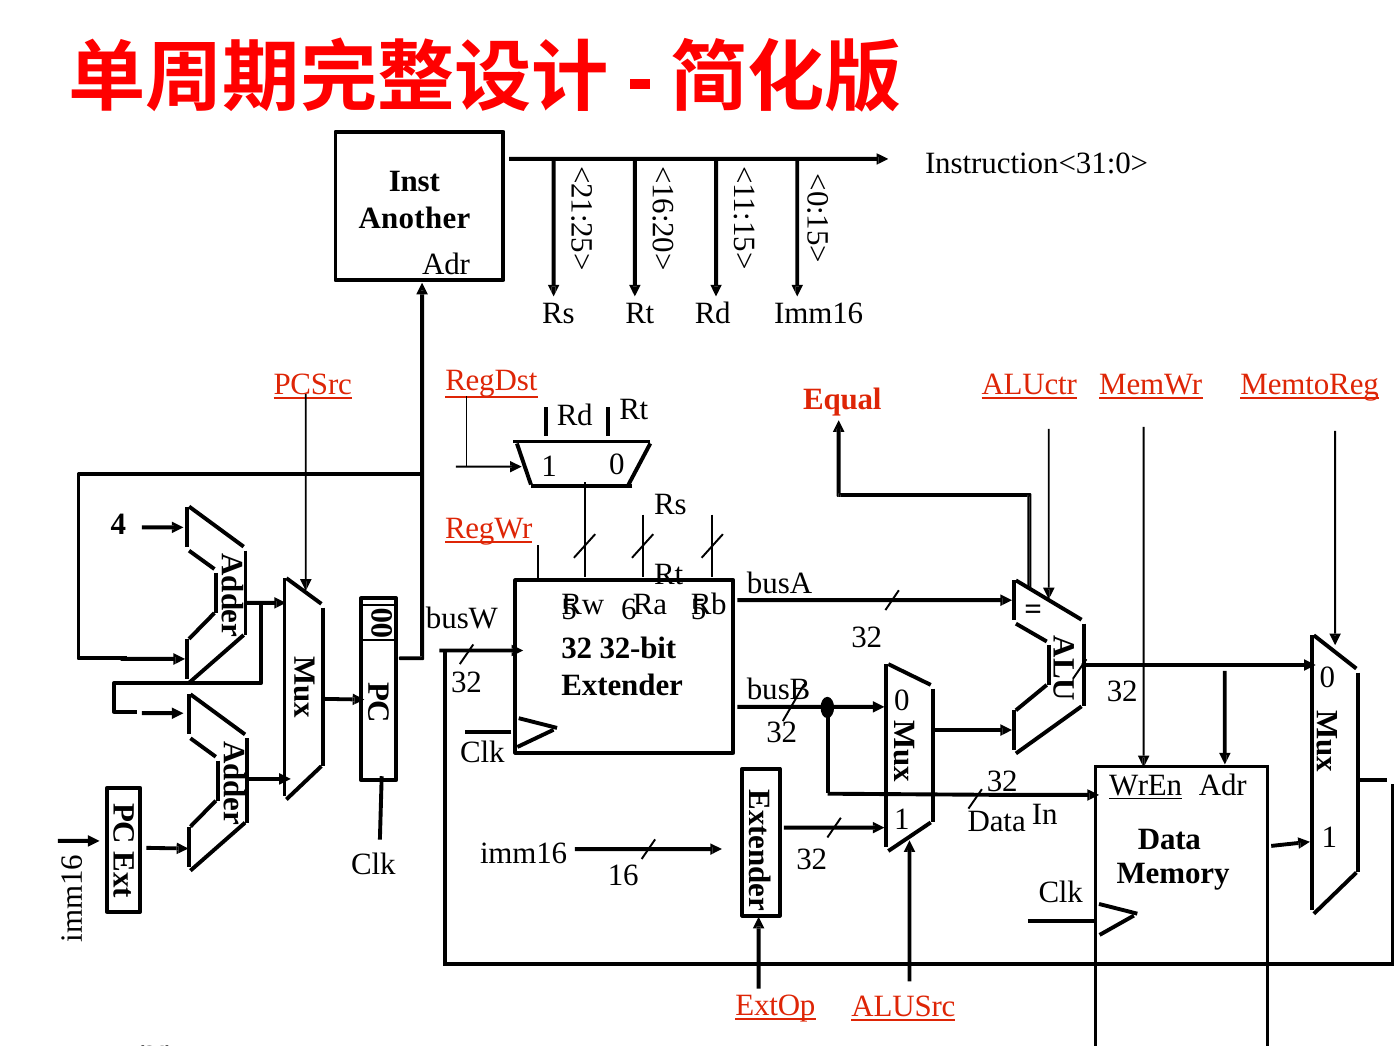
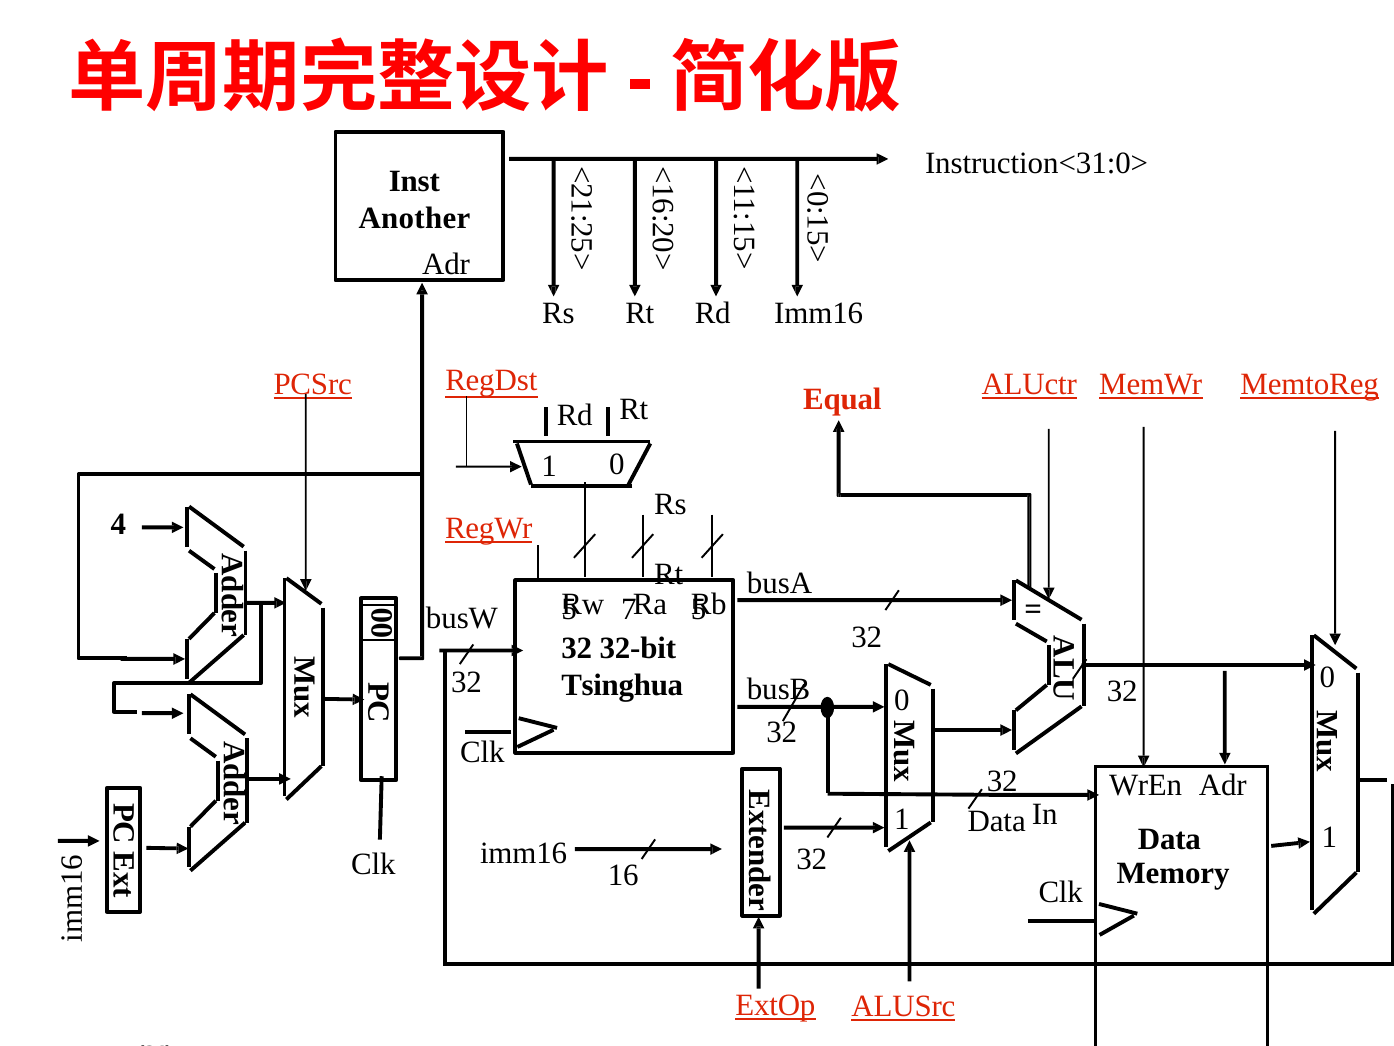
6 at (629, 609): 6 -> 7
Extender: Extender -> Tsinghua
WrEn underline: present -> none
